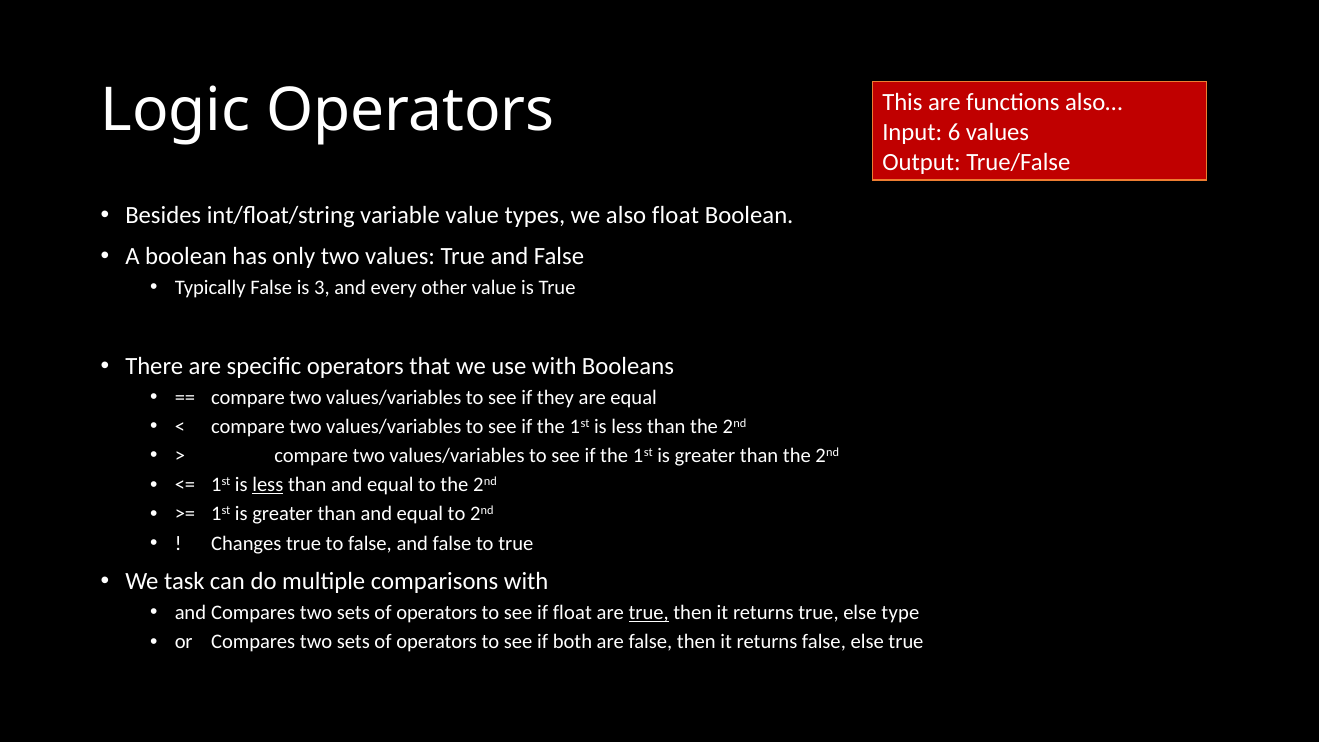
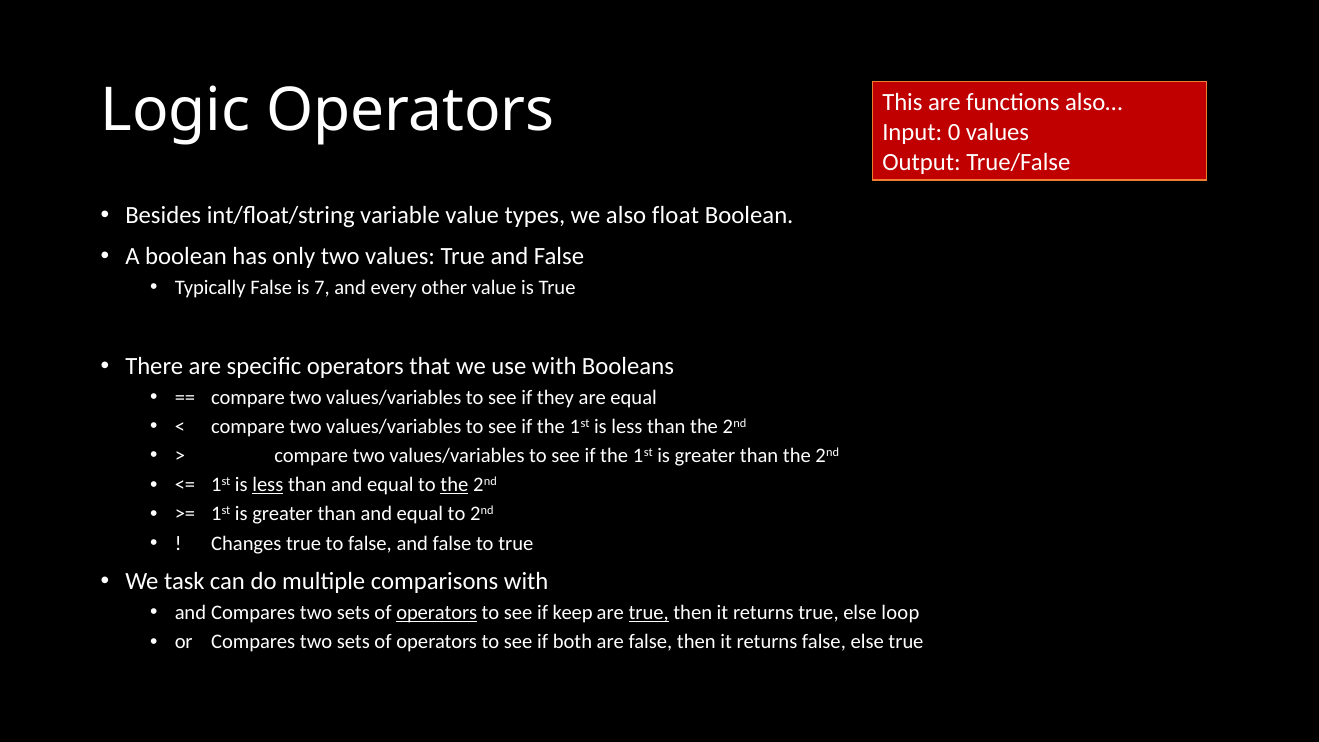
6: 6 -> 0
3: 3 -> 7
the at (454, 485) underline: none -> present
operators at (437, 613) underline: none -> present
if float: float -> keep
type: type -> loop
